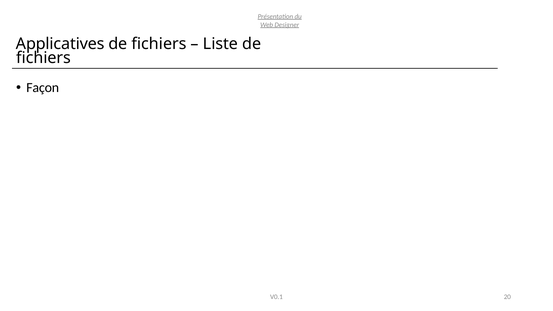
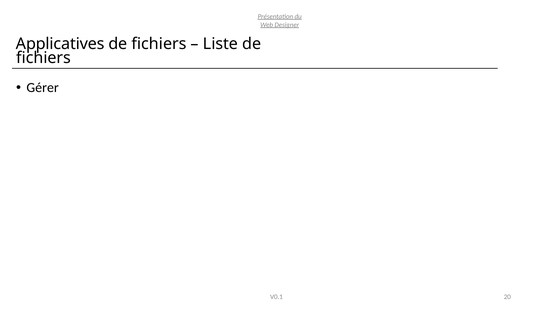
Façon: Façon -> Gérer
